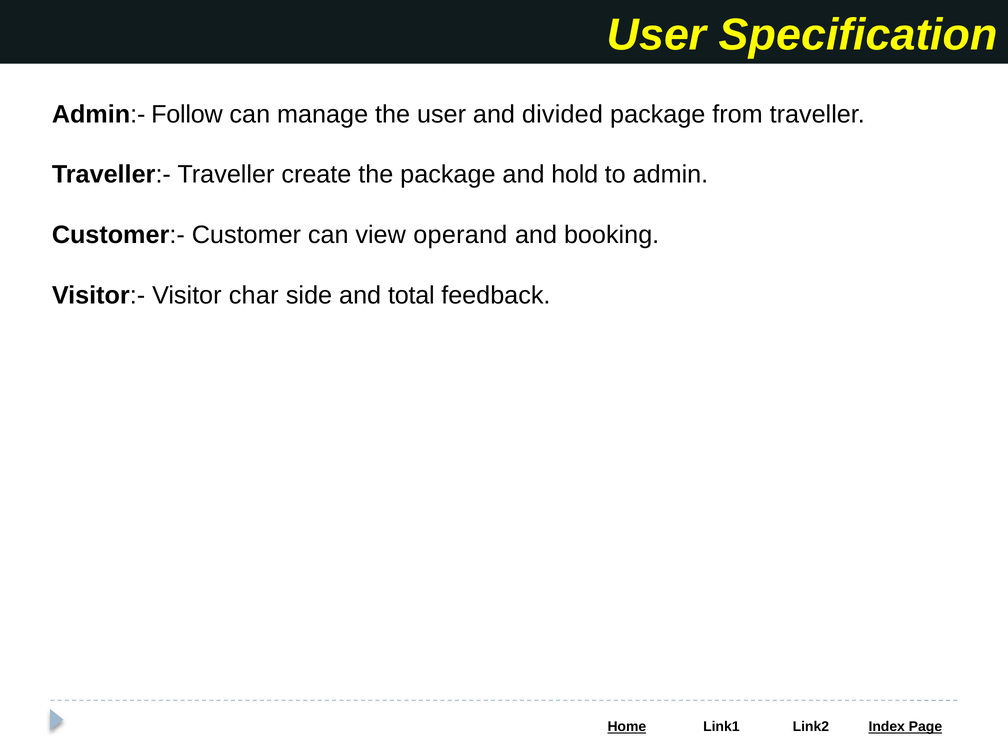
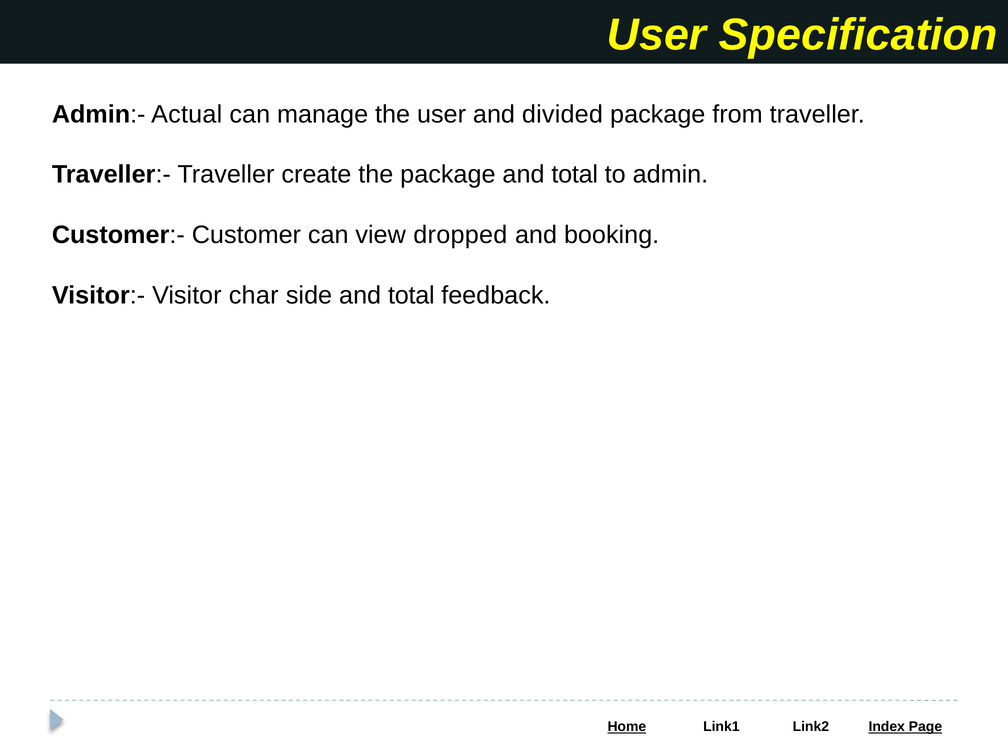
Follow: Follow -> Actual
package and hold: hold -> total
operand: operand -> dropped
